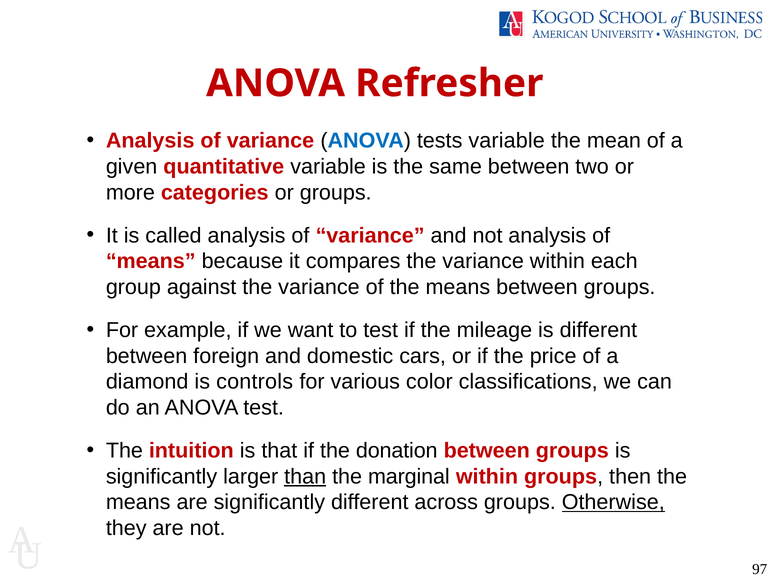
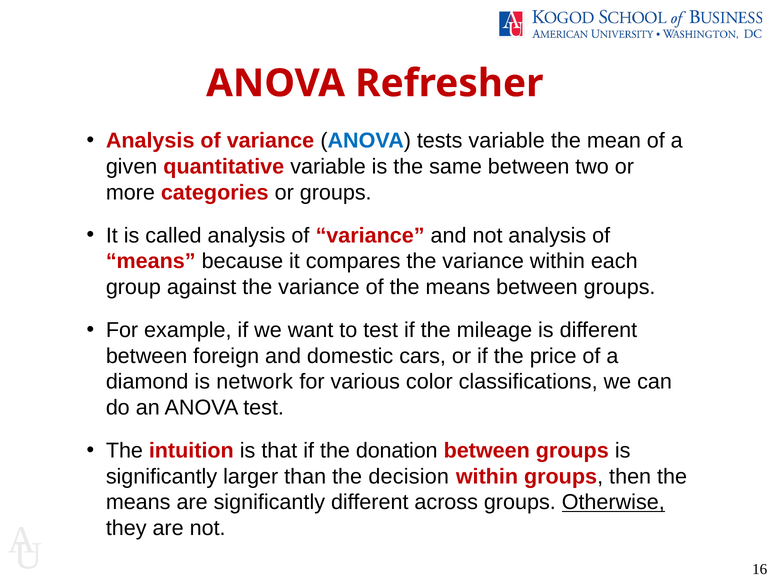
controls: controls -> network
than underline: present -> none
marginal: marginal -> decision
97: 97 -> 16
